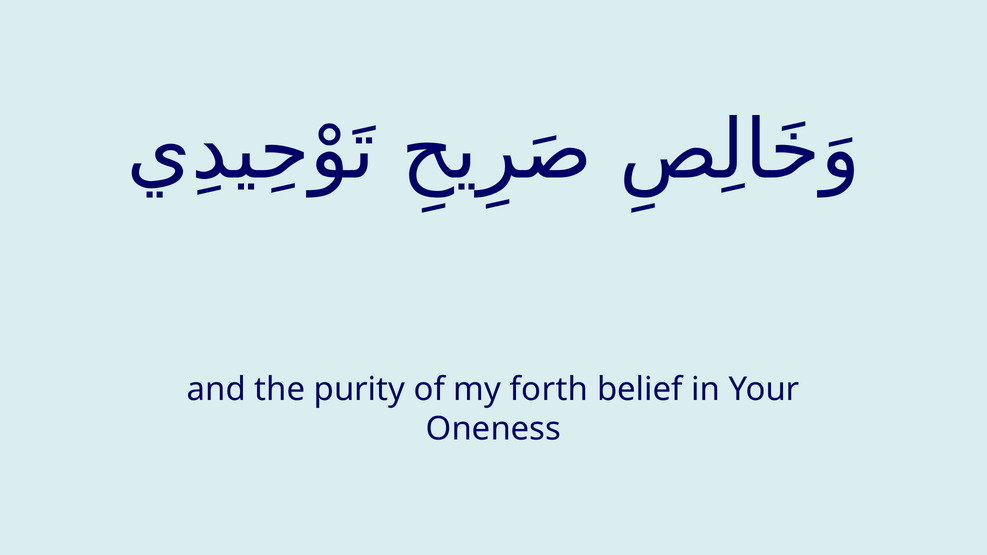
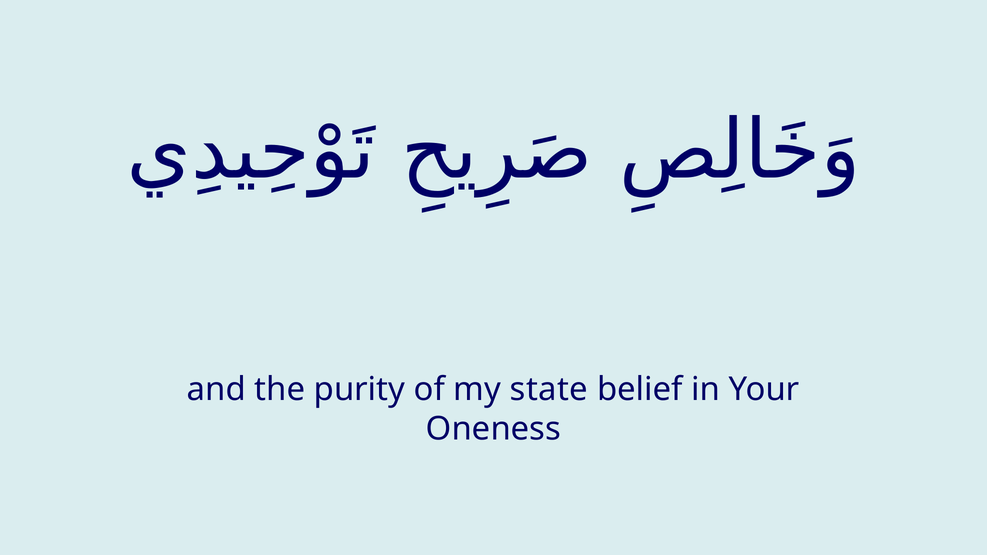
forth: forth -> state
